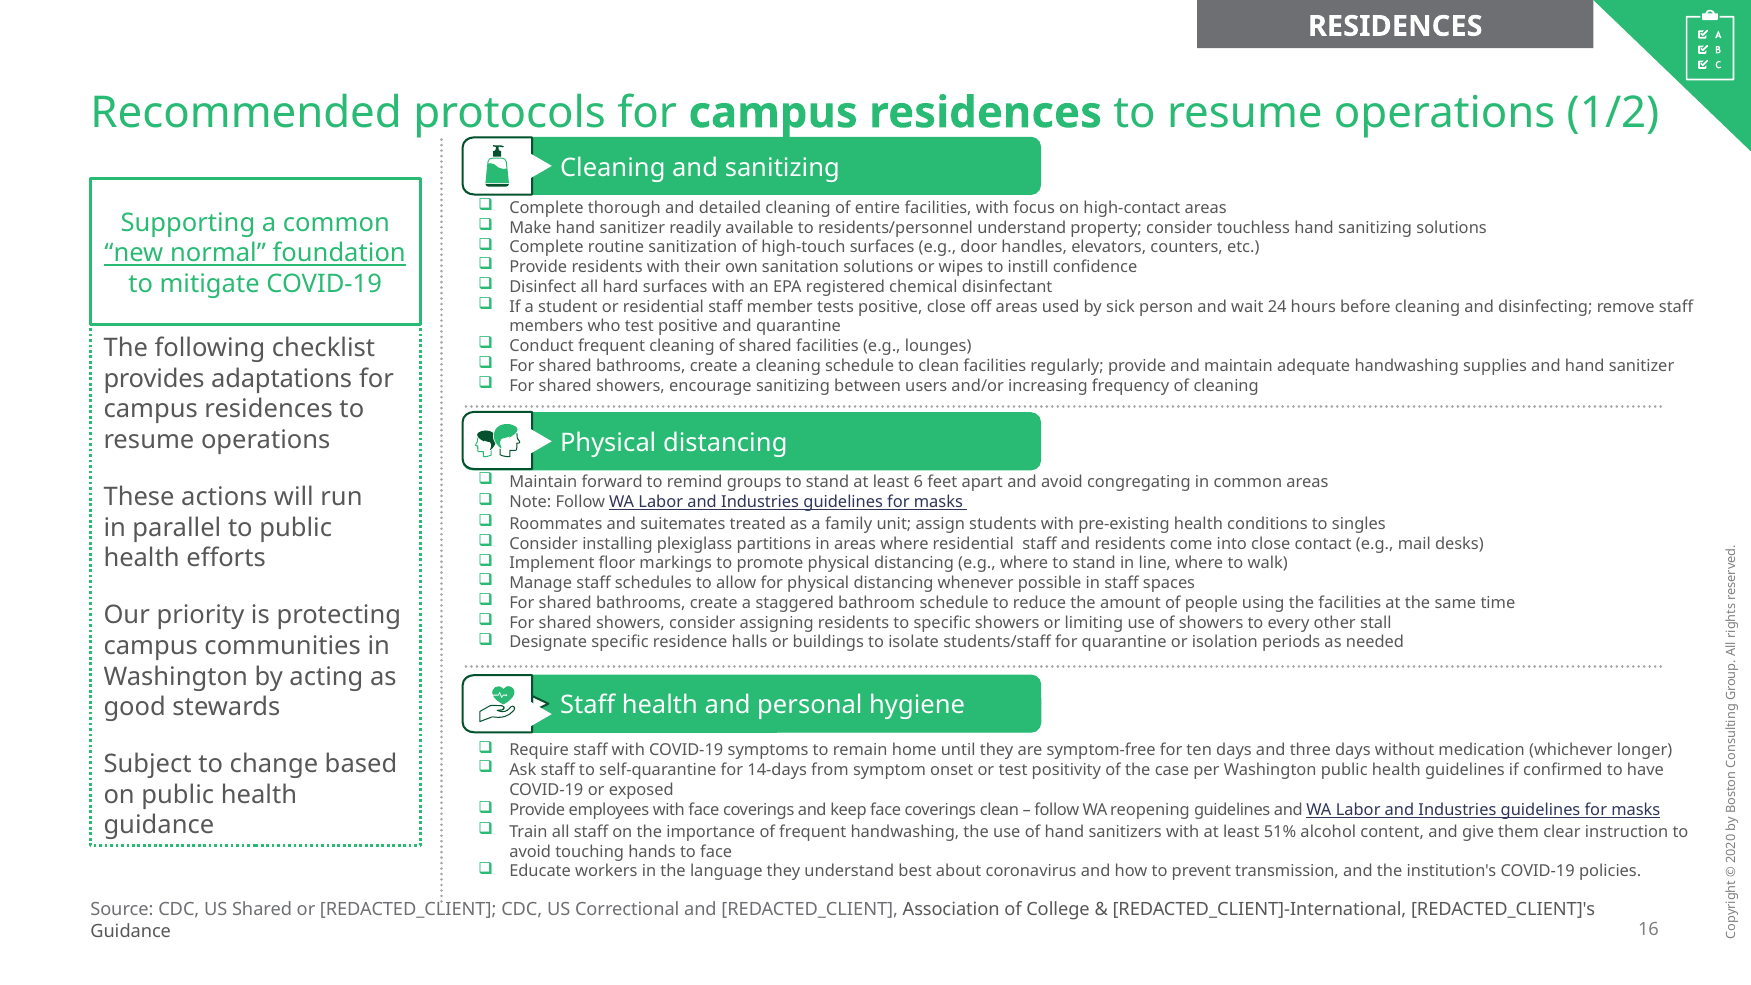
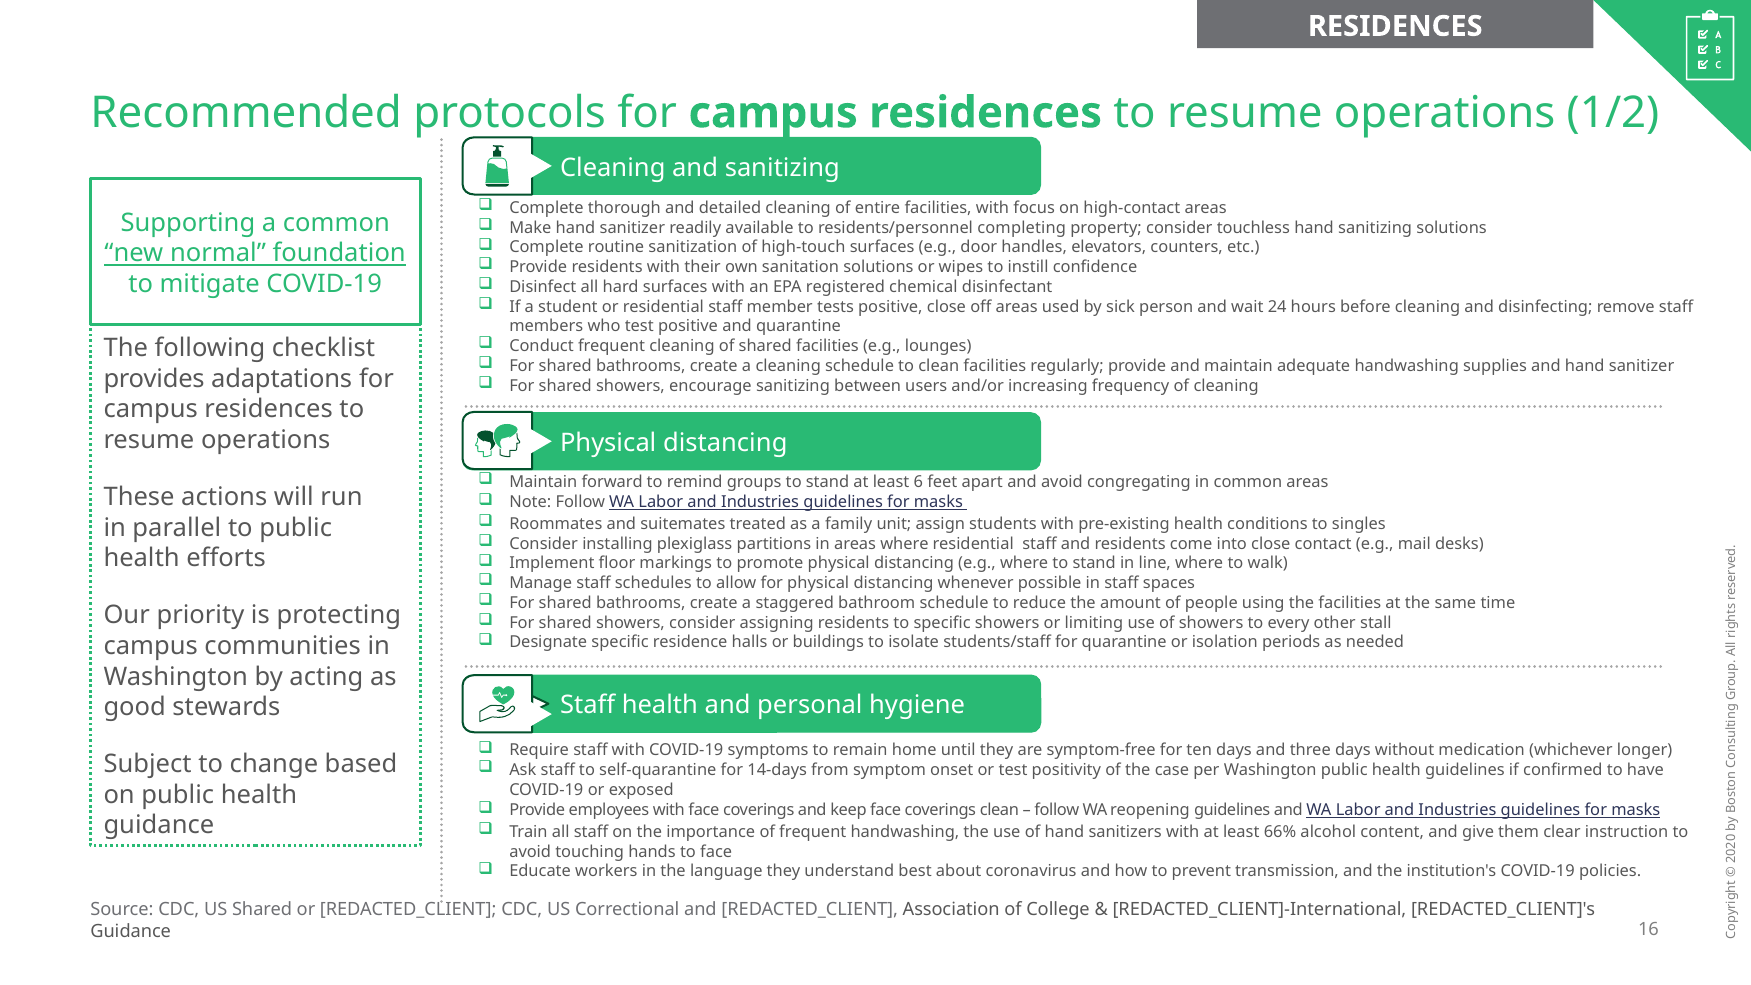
residents/personnel understand: understand -> completing
51%: 51% -> 66%
